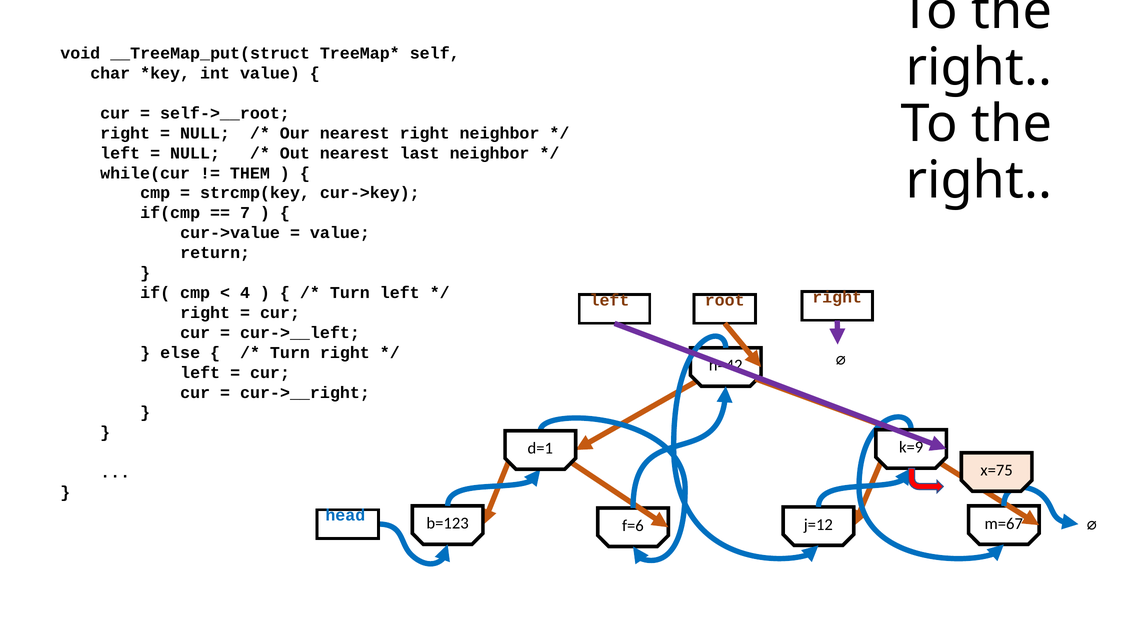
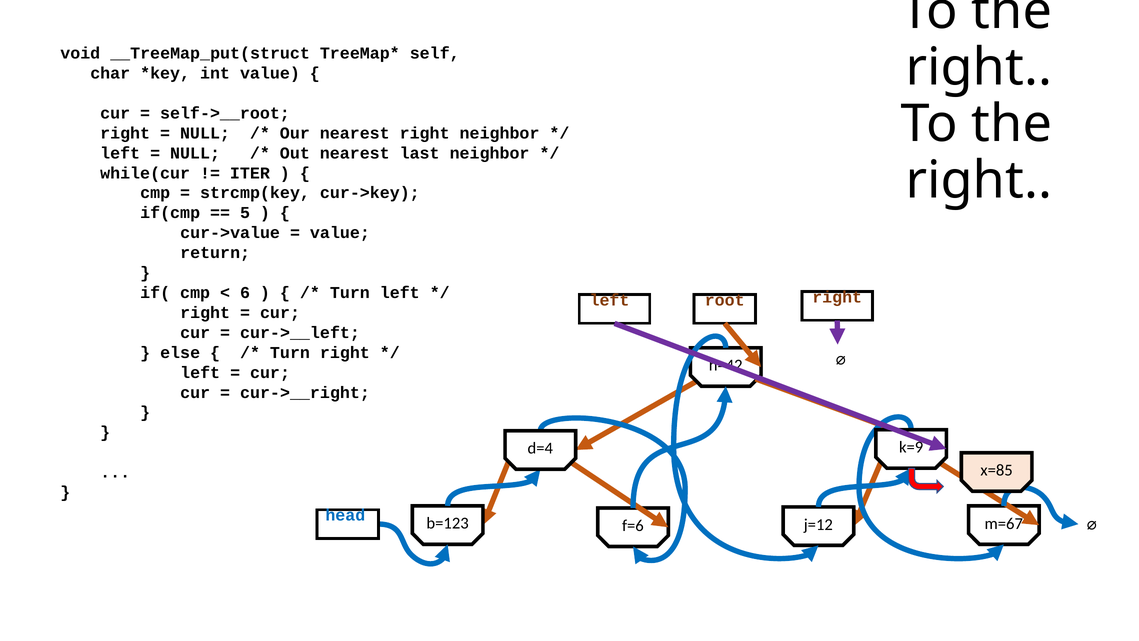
THEM: THEM -> ITER
7: 7 -> 5
4: 4 -> 6
d=1: d=1 -> d=4
x=75: x=75 -> x=85
